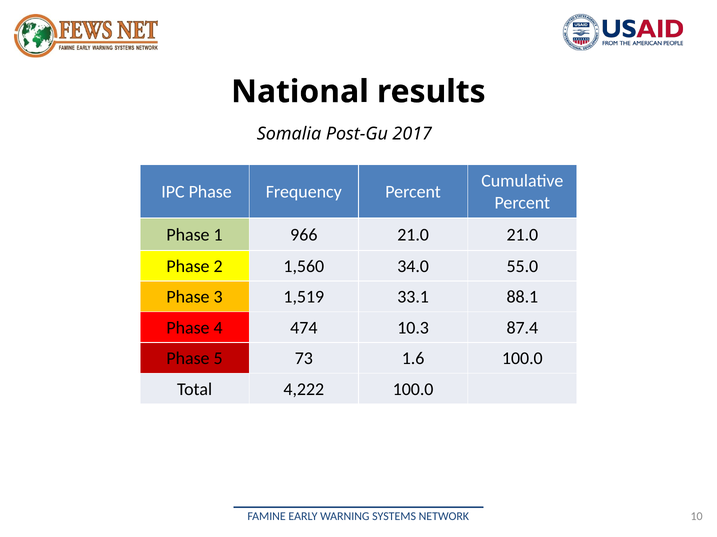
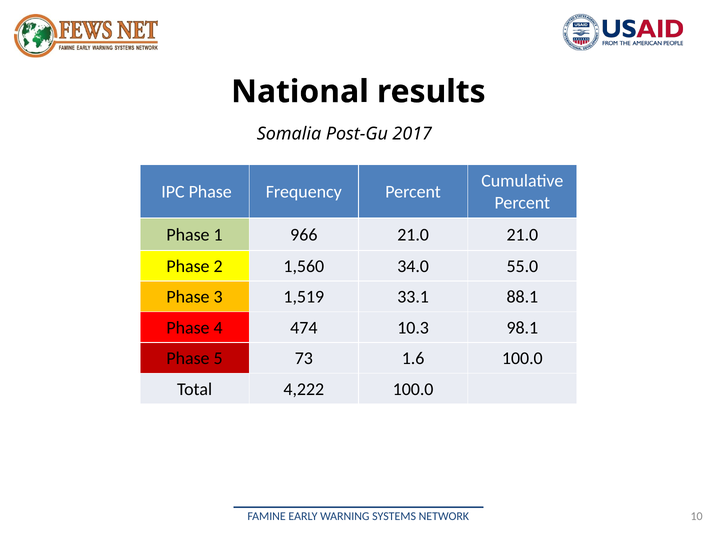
87.4: 87.4 -> 98.1
